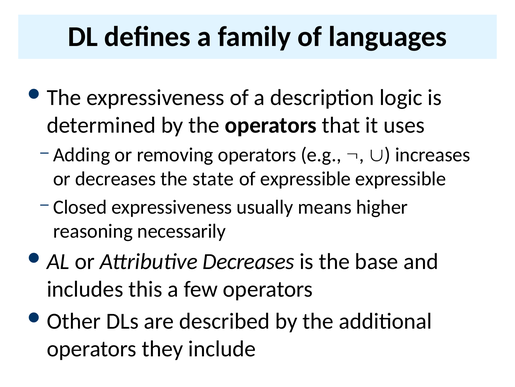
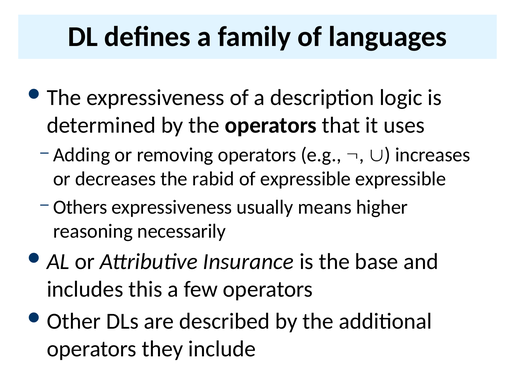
state: state -> rabid
Closed: Closed -> Others
Attributive Decreases: Decreases -> Insurance
